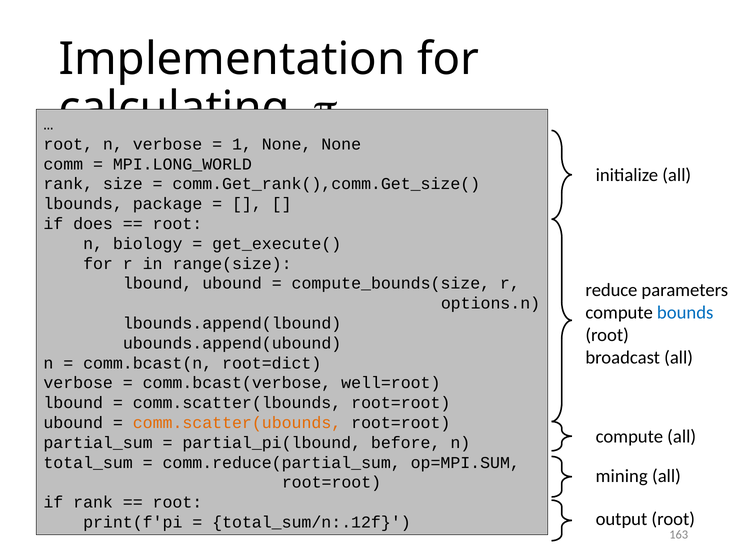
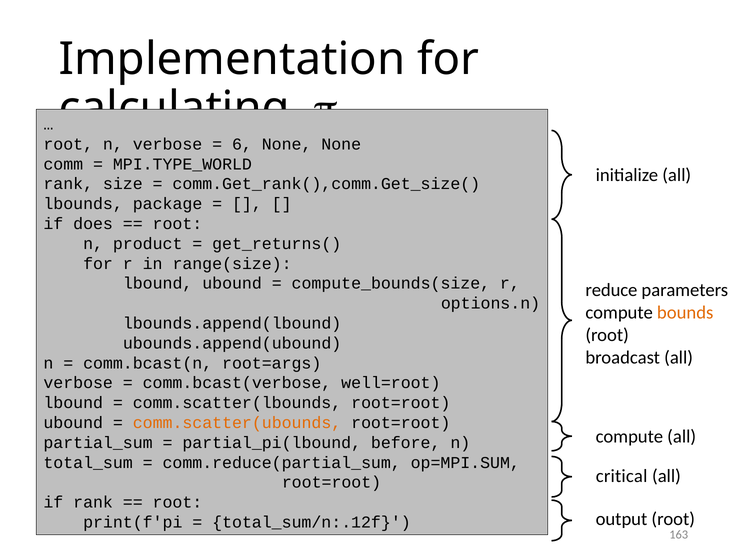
1: 1 -> 6
MPI.LONG_WORLD: MPI.LONG_WORLD -> MPI.TYPE_WORLD
biology: biology -> product
get_execute(: get_execute( -> get_returns(
bounds colour: blue -> orange
root=dict: root=dict -> root=args
mining: mining -> critical
